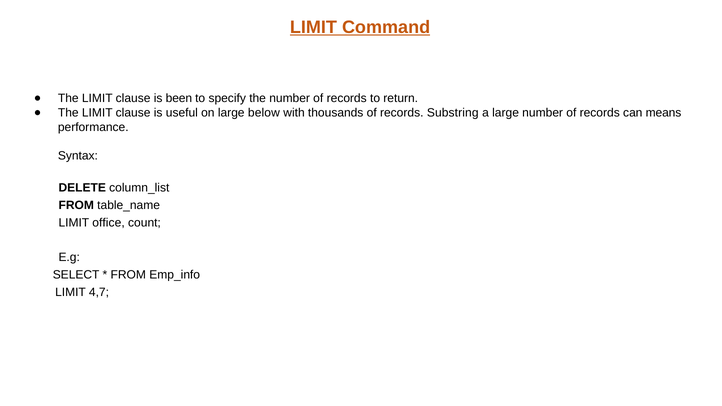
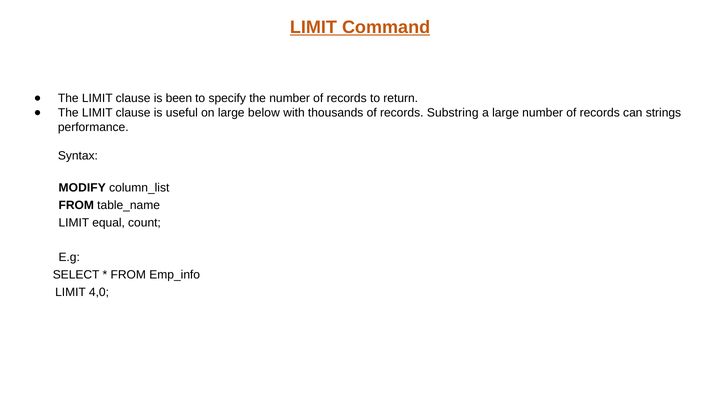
means: means -> strings
DELETE: DELETE -> MODIFY
office: office -> equal
4,7: 4,7 -> 4,0
